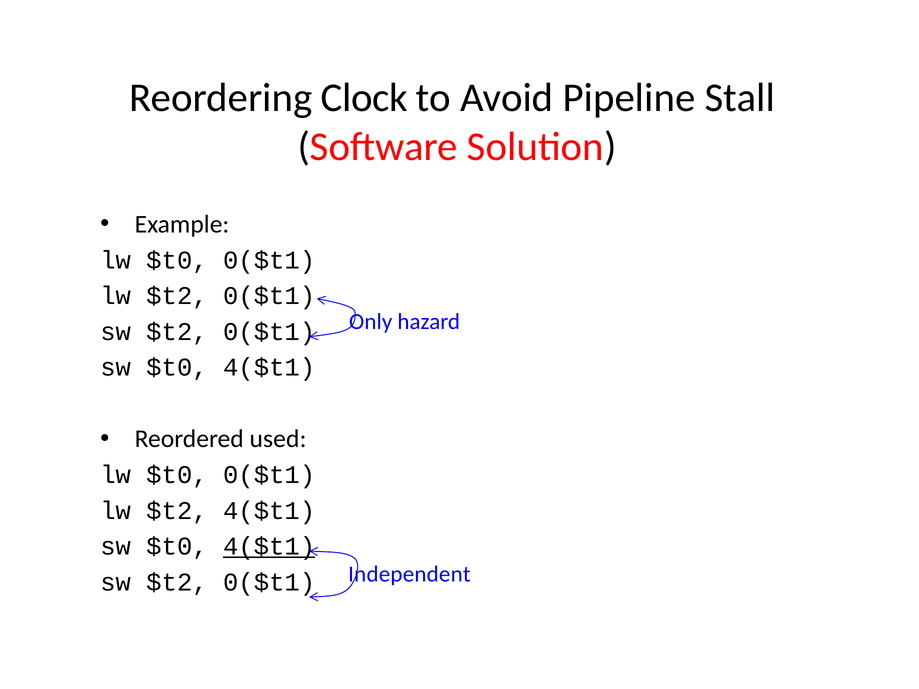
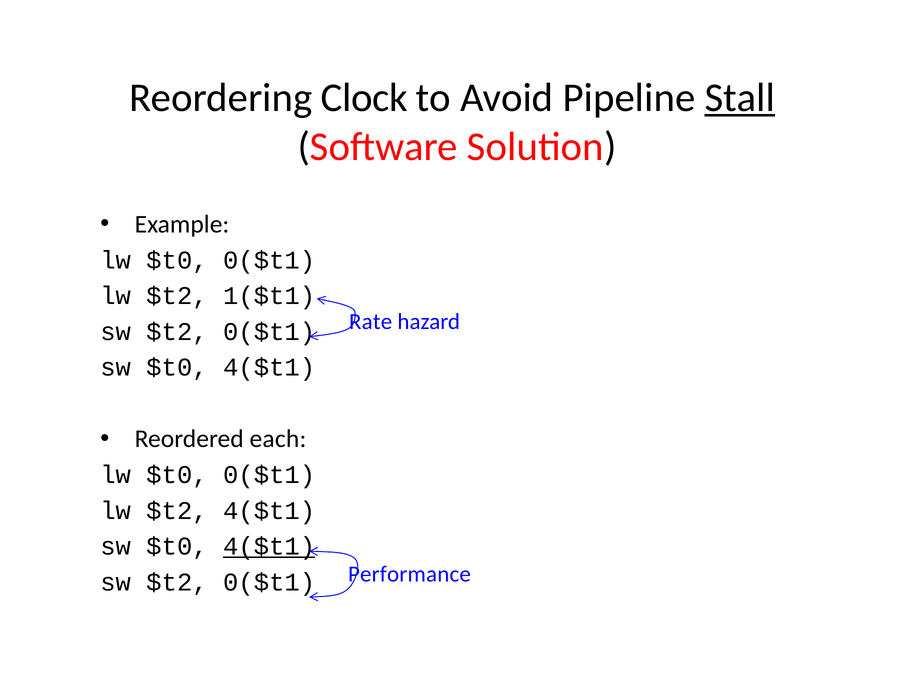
Stall underline: none -> present
lw $t2 0($t1: 0($t1 -> 1($t1
Only: Only -> Rate
used: used -> each
Independent: Independent -> Performance
